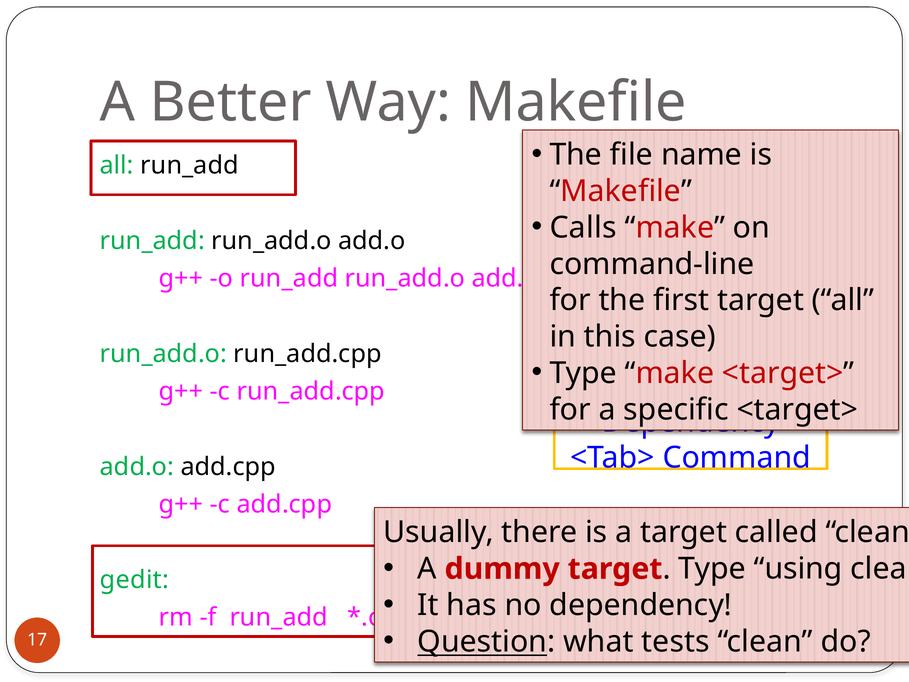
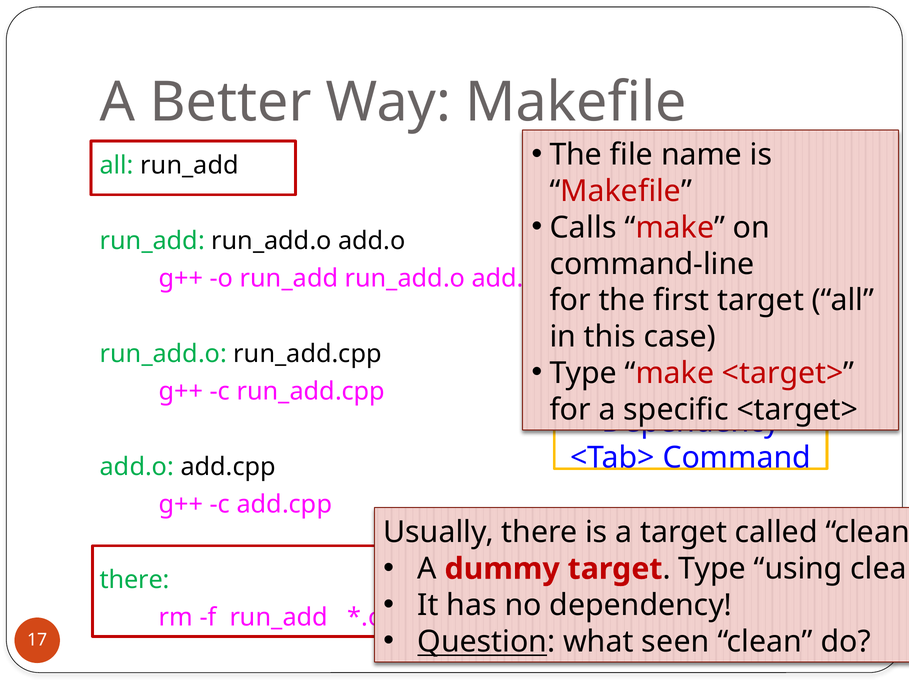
gedit at (134, 579): gedit -> there
tests: tests -> seen
